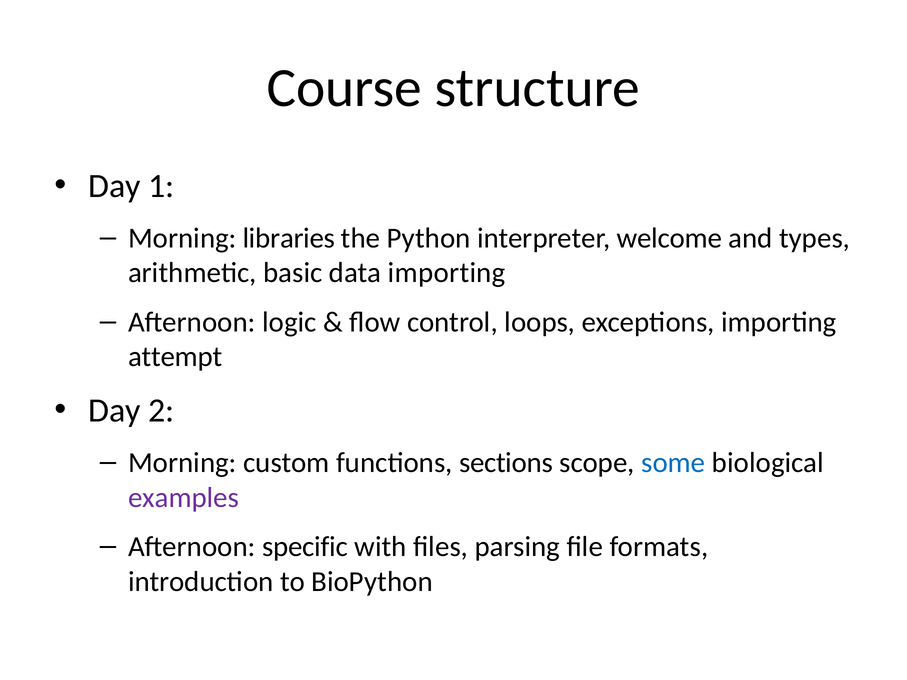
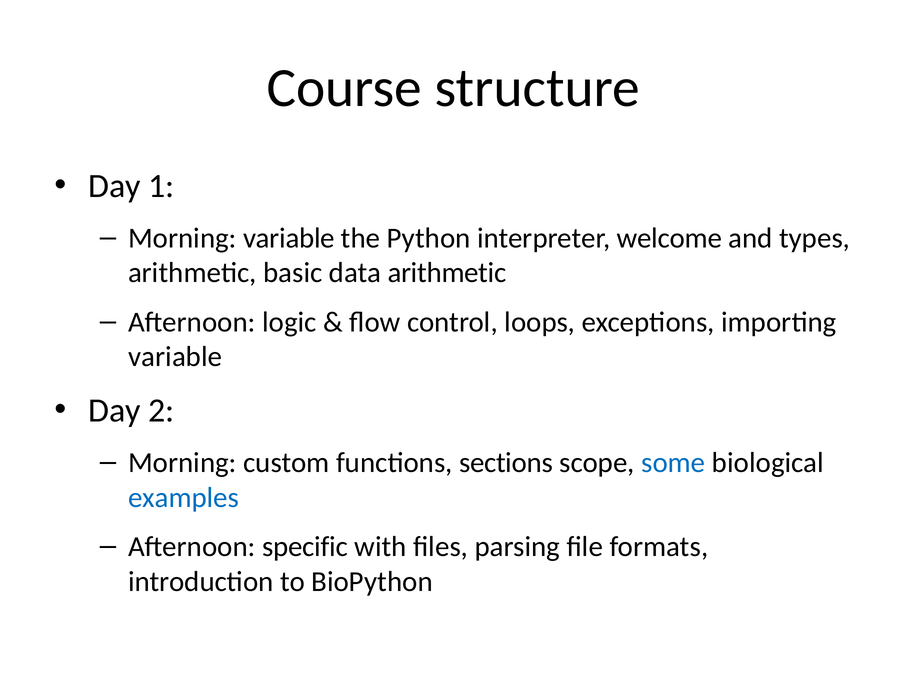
Morning libraries: libraries -> variable
data importing: importing -> arithmetic
attempt at (175, 357): attempt -> variable
examples colour: purple -> blue
